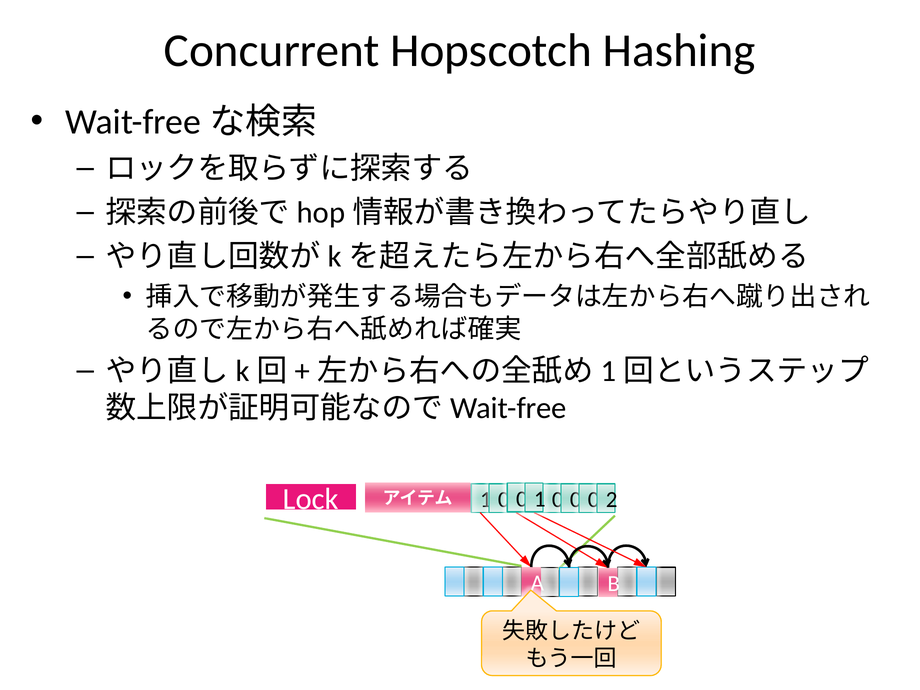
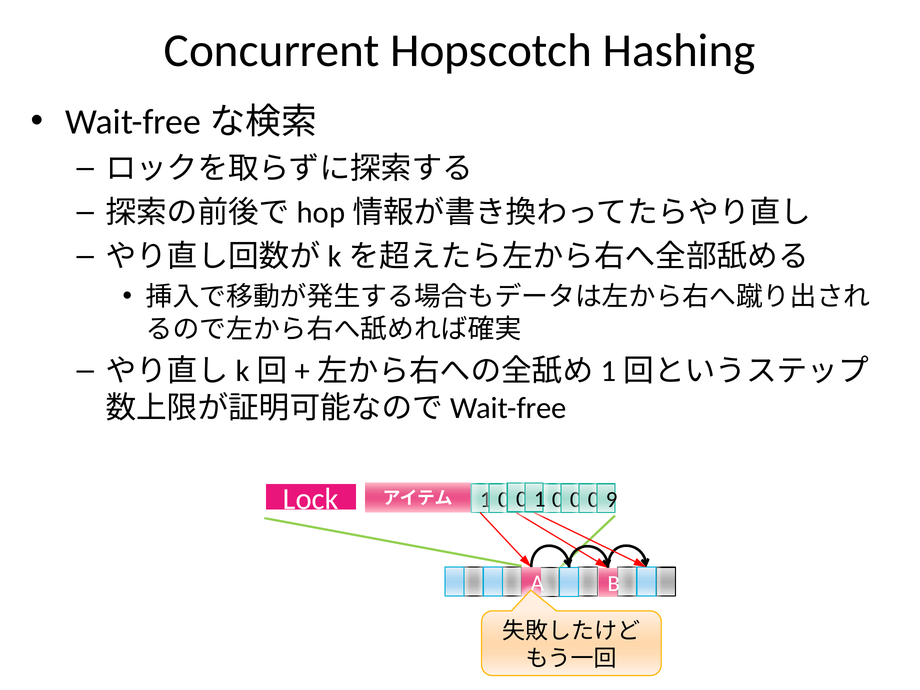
2: 2 -> 9
